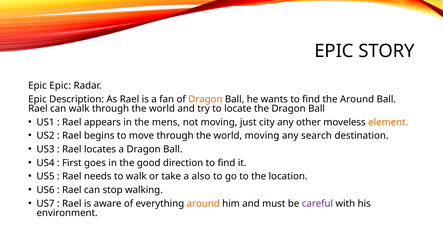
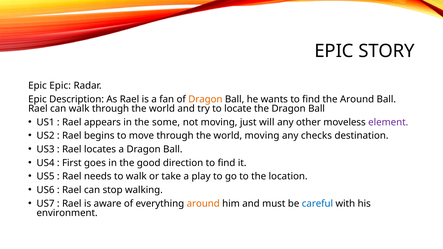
mens: mens -> some
city: city -> will
element colour: orange -> purple
search: search -> checks
also: also -> play
careful colour: purple -> blue
